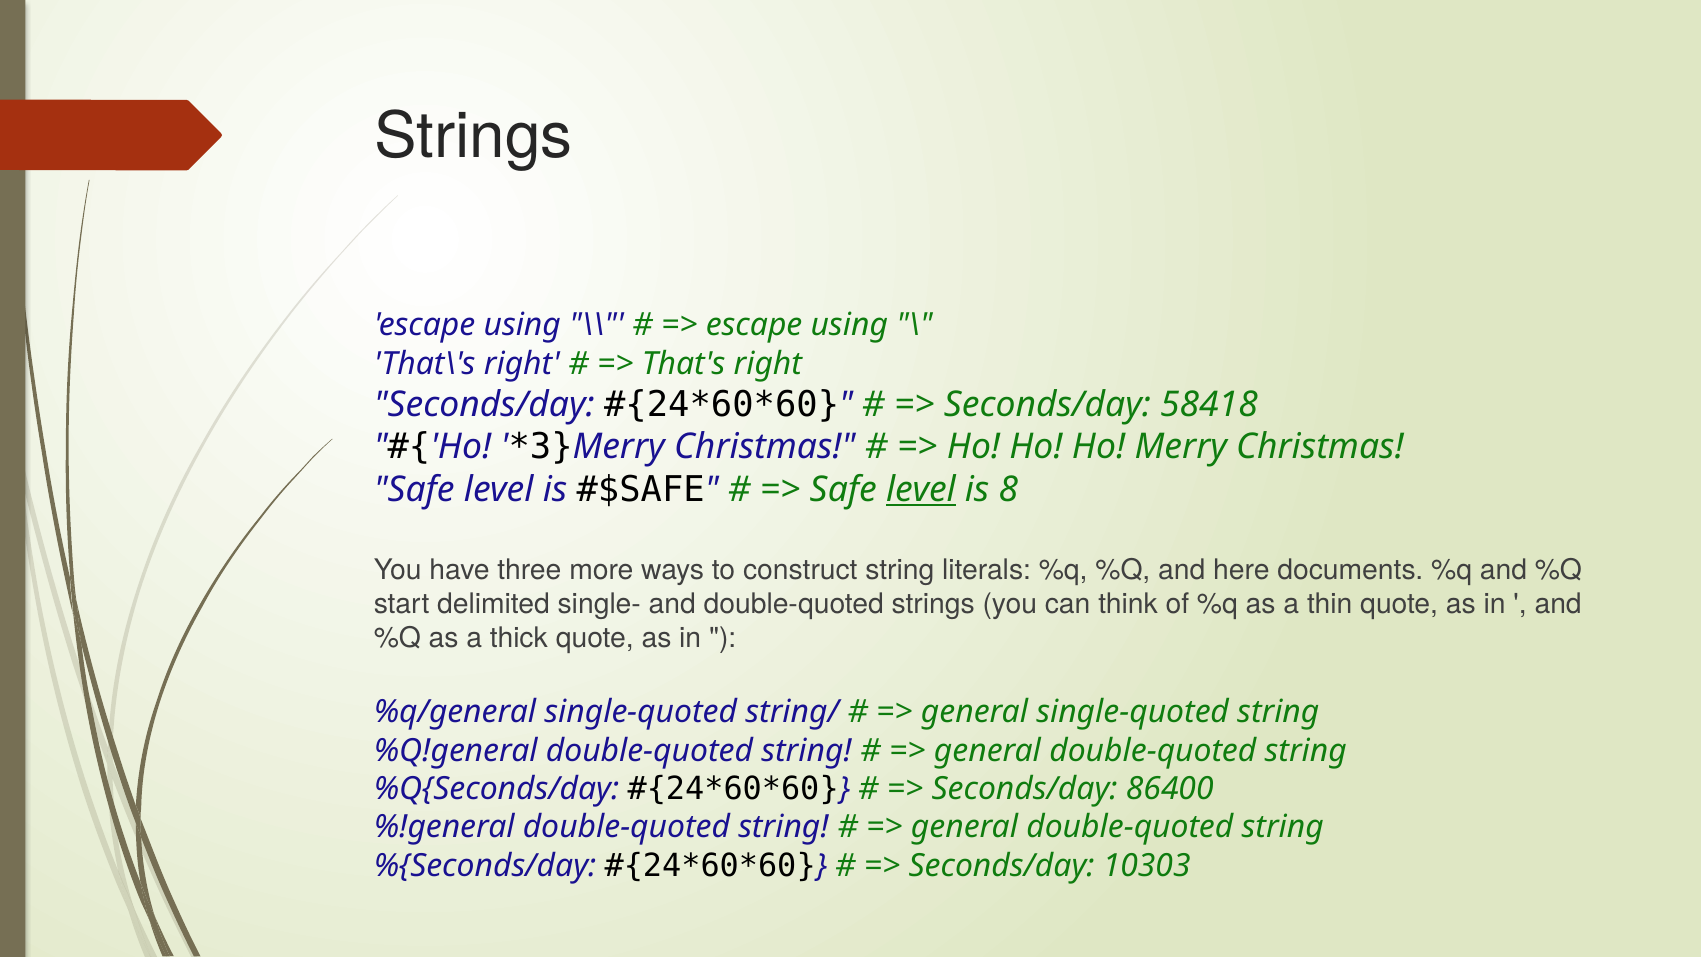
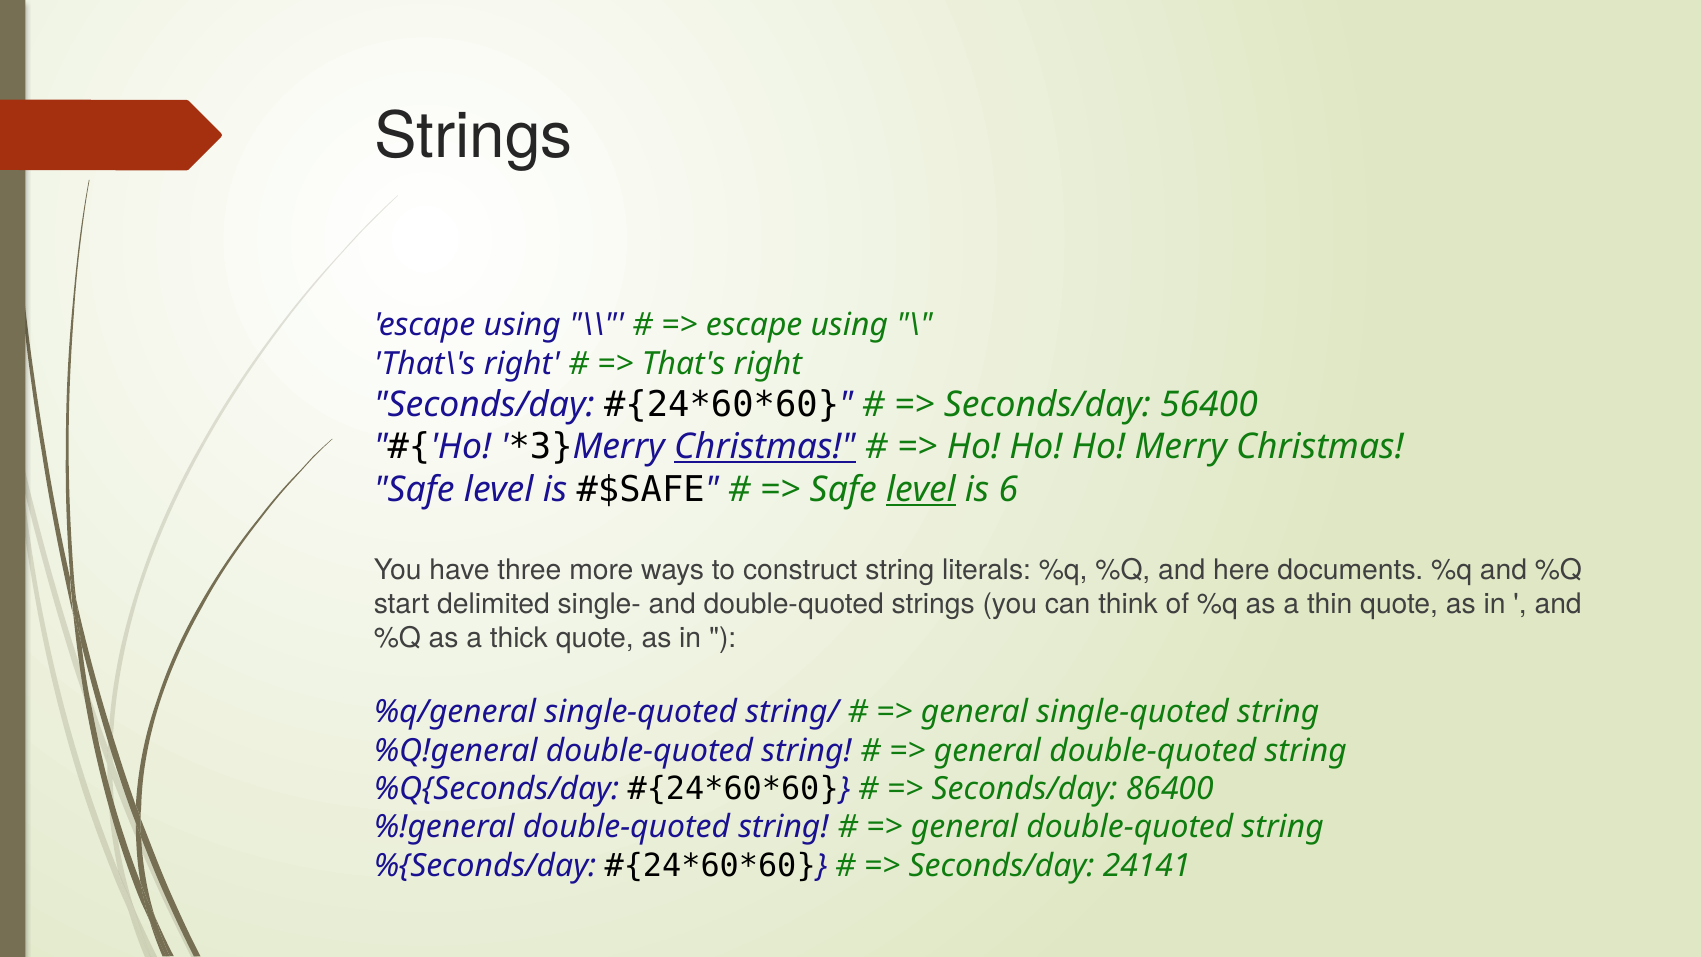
58418: 58418 -> 56400
Christmas at (765, 447) underline: none -> present
8: 8 -> 6
10303: 10303 -> 24141
